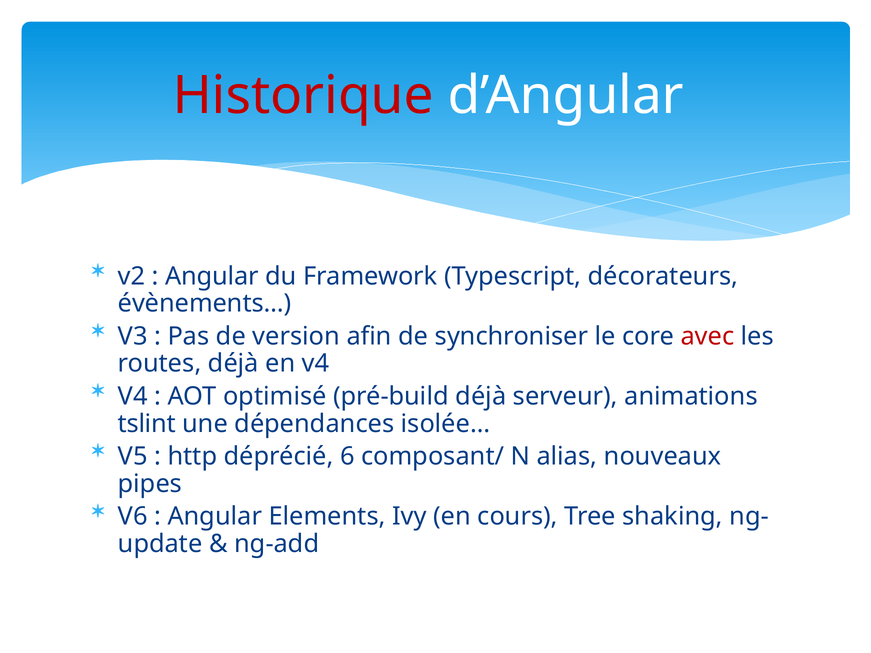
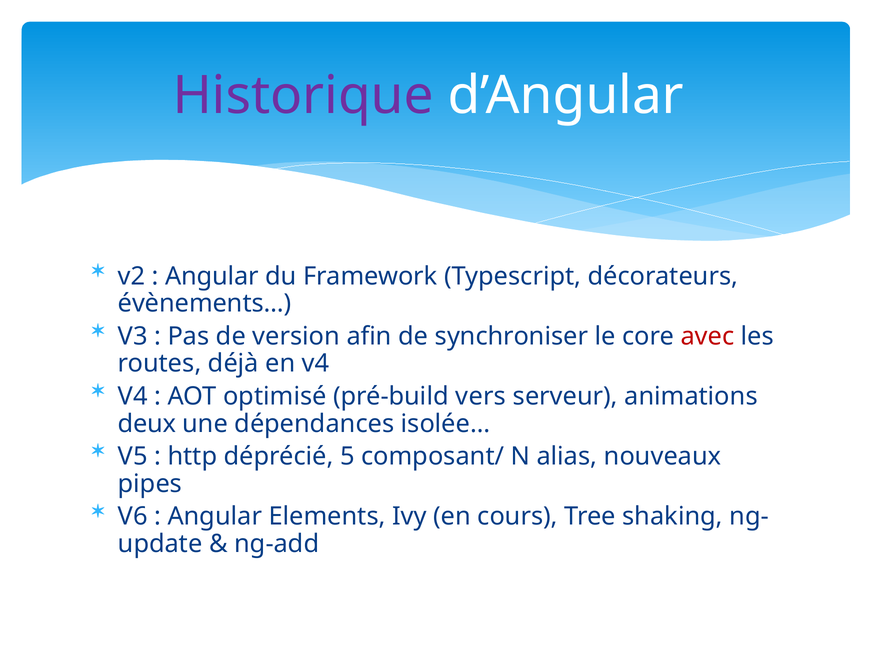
Historique colour: red -> purple
pré-build déjà: déjà -> vers
tslint: tslint -> deux
6: 6 -> 5
